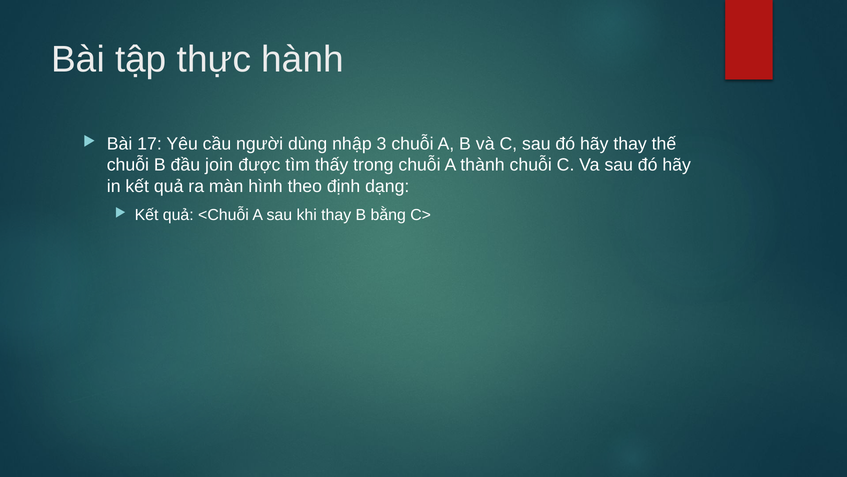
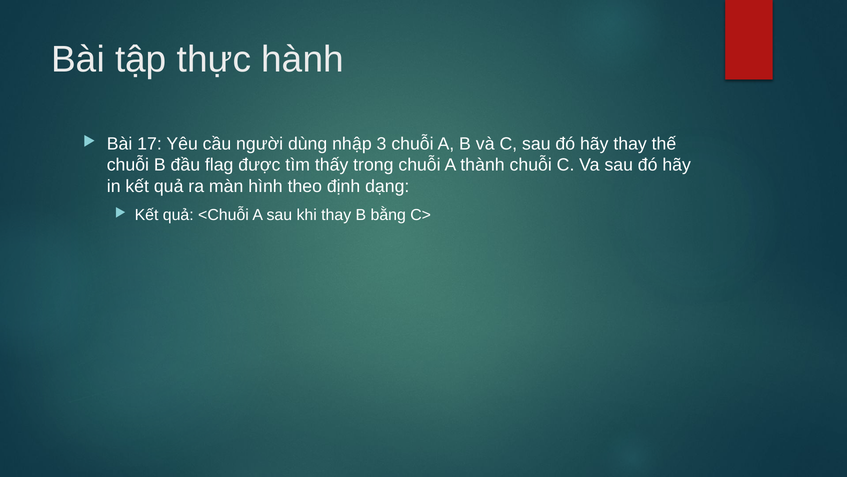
join: join -> flag
